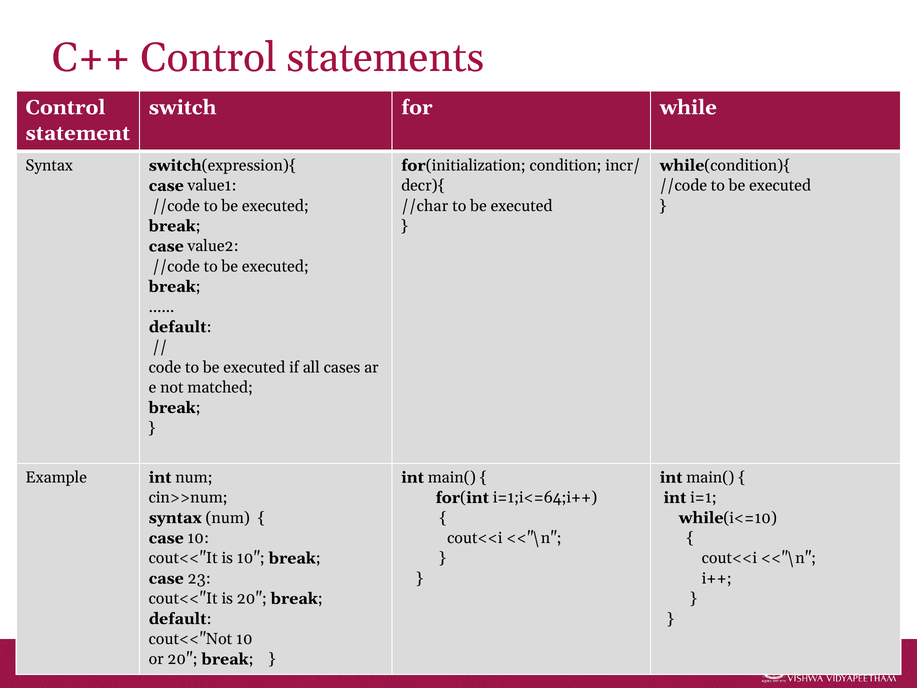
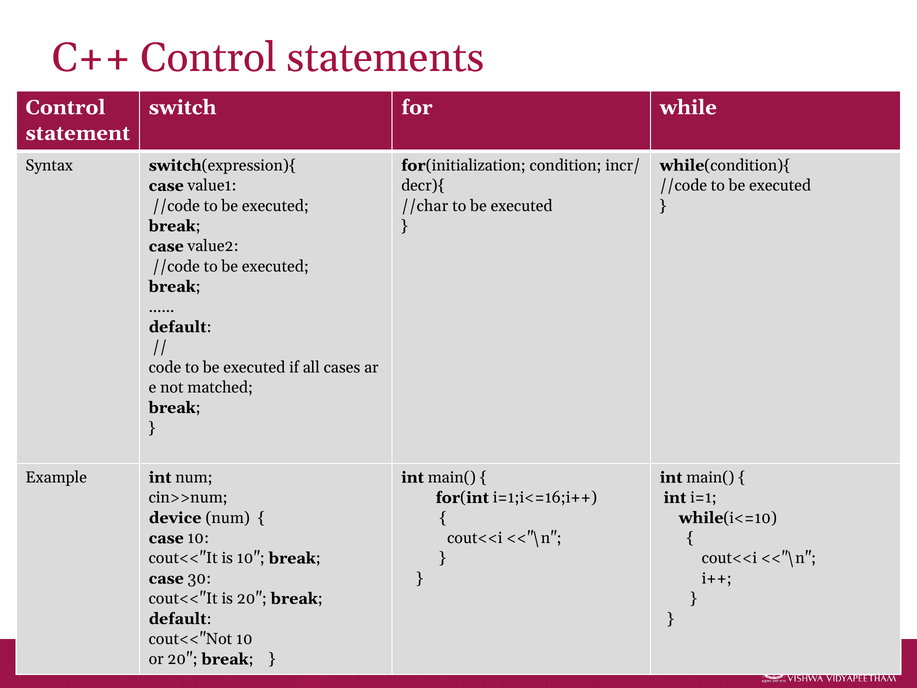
i=1;i<=64;i++: i=1;i<=64;i++ -> i=1;i<=16;i++
syntax at (175, 518): syntax -> device
23: 23 -> 30
